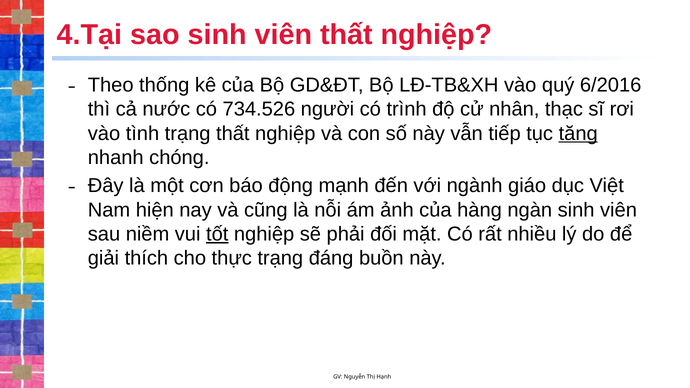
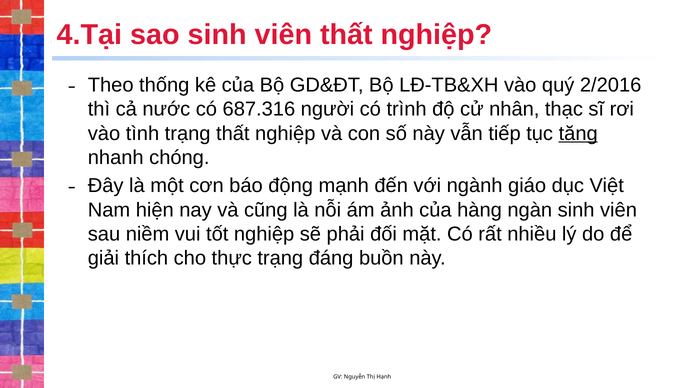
6/2016: 6/2016 -> 2/2016
734.526: 734.526 -> 687.316
tốt underline: present -> none
